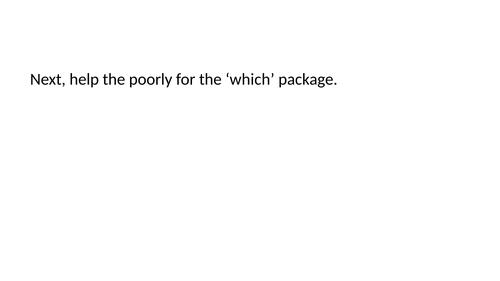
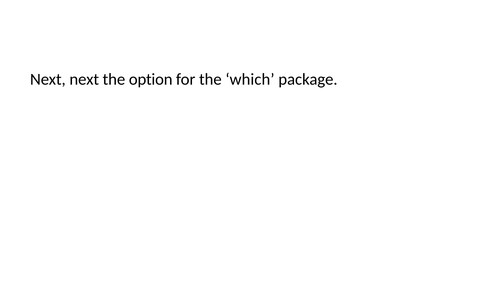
Next help: help -> next
poorly: poorly -> option
